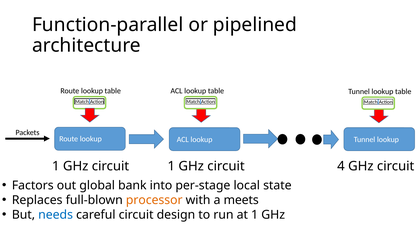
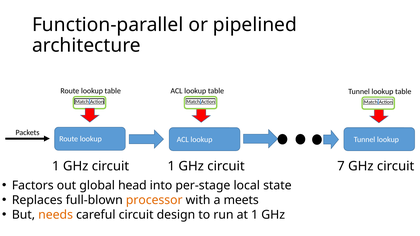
4: 4 -> 7
bank: bank -> head
needs colour: blue -> orange
